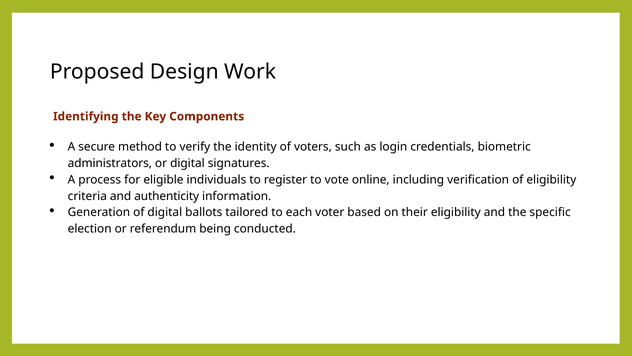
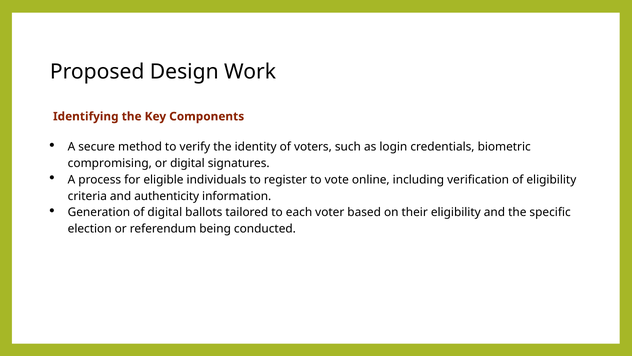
administrators: administrators -> compromising
